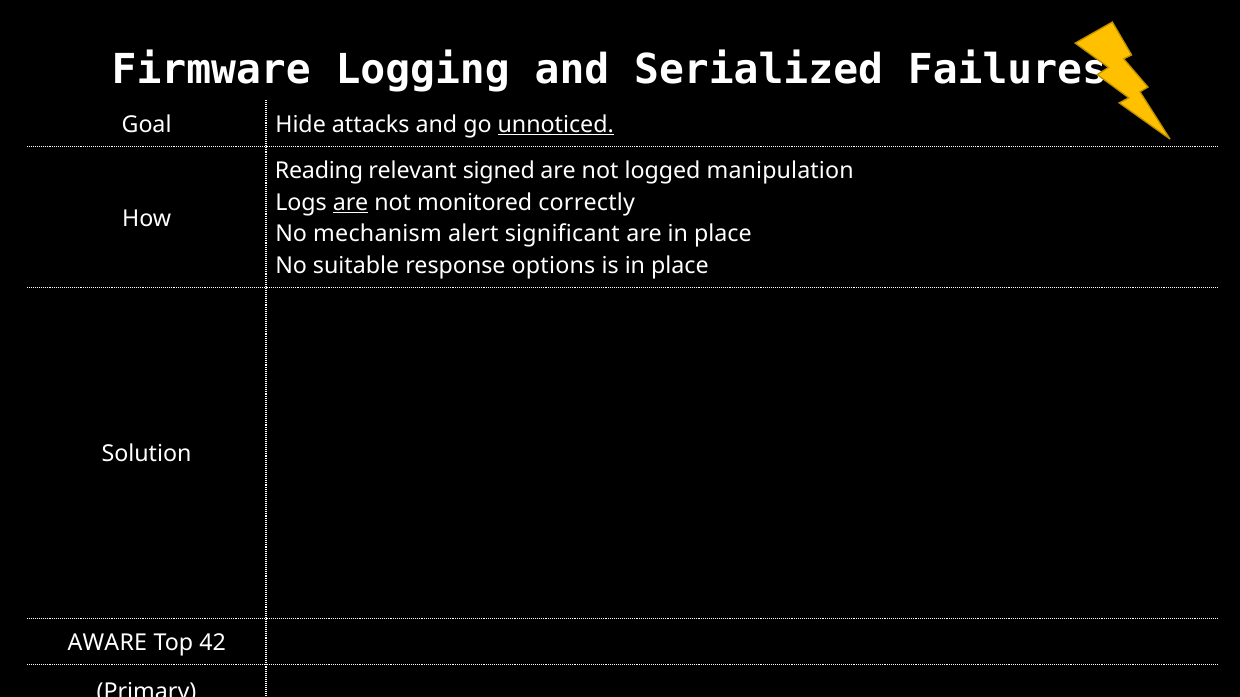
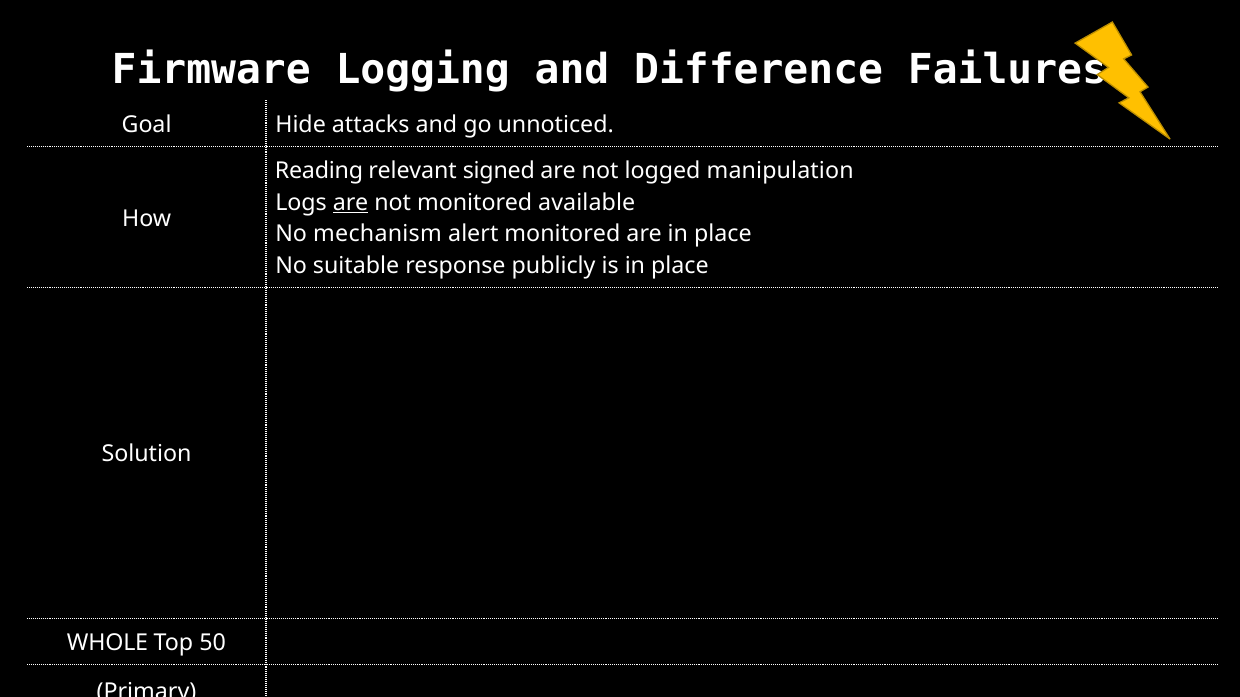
Serialized: Serialized -> Difference
unnoticed underline: present -> none
correctly: correctly -> available
alert significant: significant -> monitored
options: options -> publicly
AWARE: AWARE -> WHOLE
42: 42 -> 50
